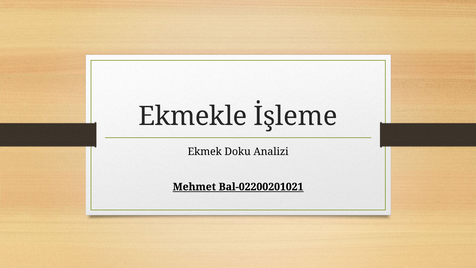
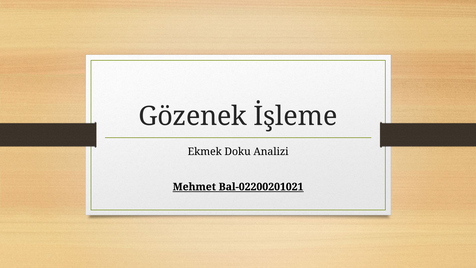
Ekmekle: Ekmekle -> Gözenek
